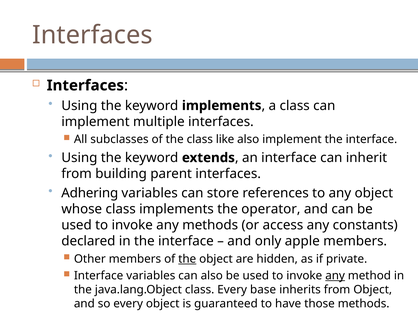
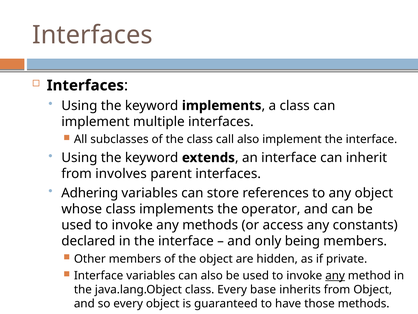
like: like -> call
building: building -> involves
apple: apple -> being
the at (187, 258) underline: present -> none
